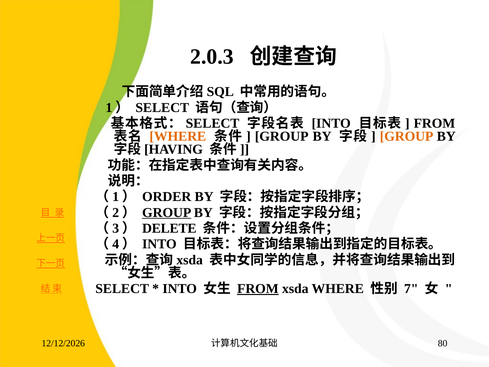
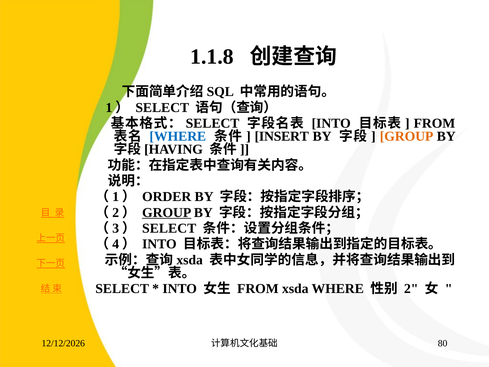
2.0.3: 2.0.3 -> 1.1.8
WHERE at (178, 136) colour: orange -> blue
GROUP at (282, 136): GROUP -> INSERT
（3） DELETE: DELETE -> SELECT
FROM at (258, 289) underline: present -> none
7: 7 -> 2
